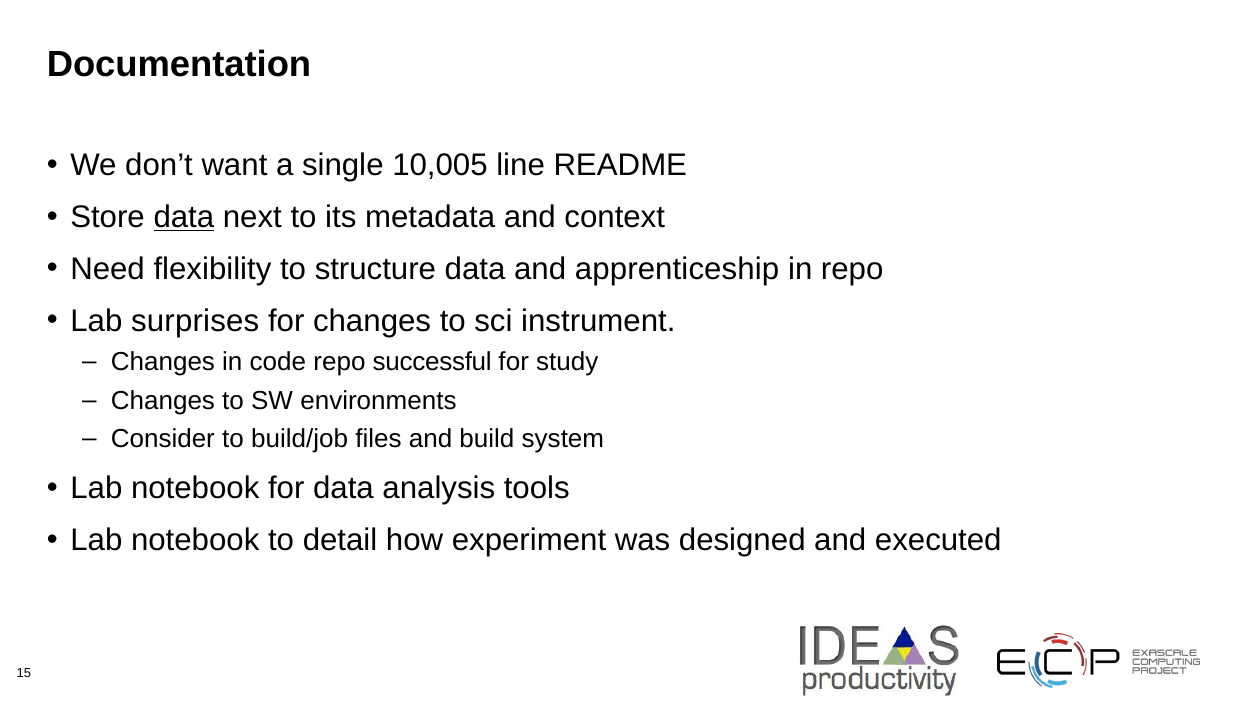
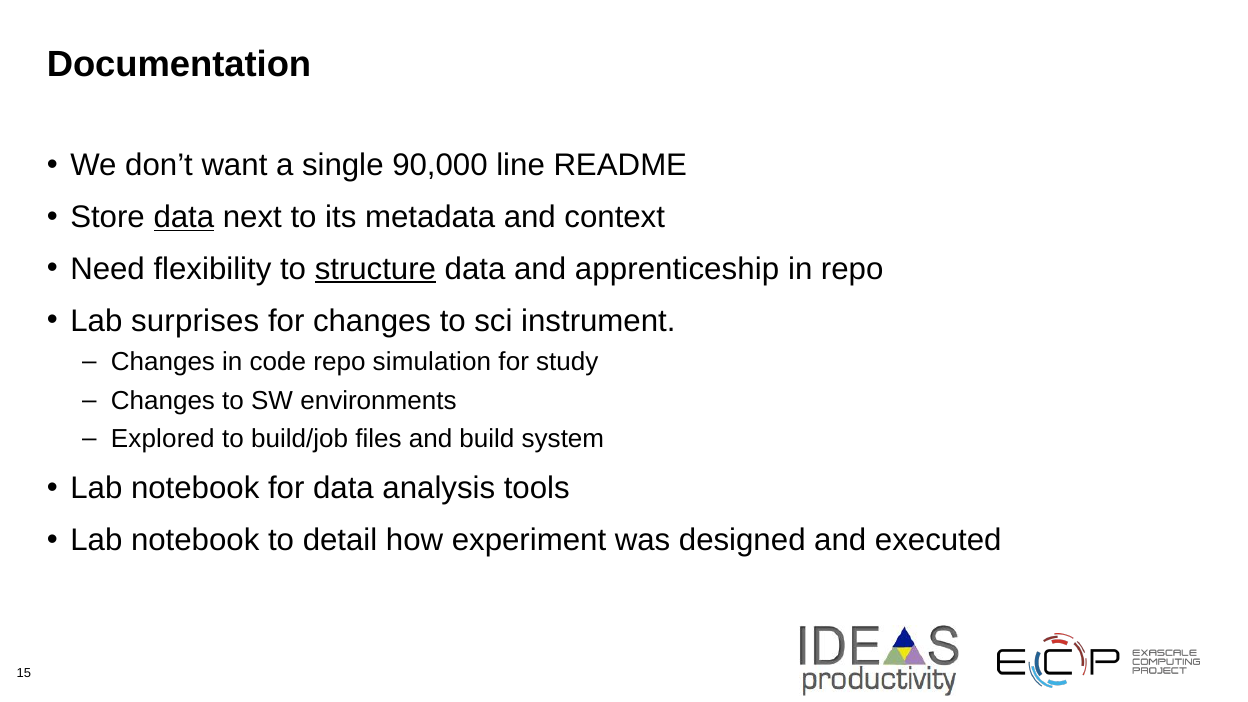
10,005: 10,005 -> 90,000
structure underline: none -> present
successful: successful -> simulation
Consider: Consider -> Explored
